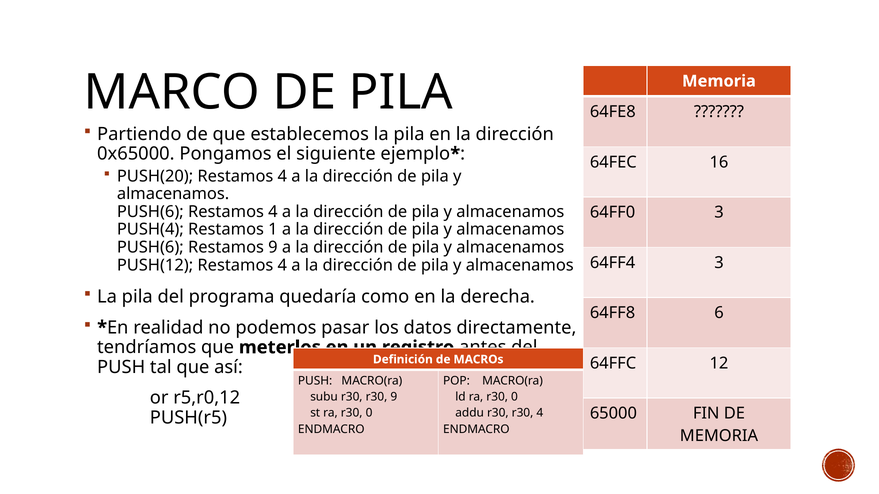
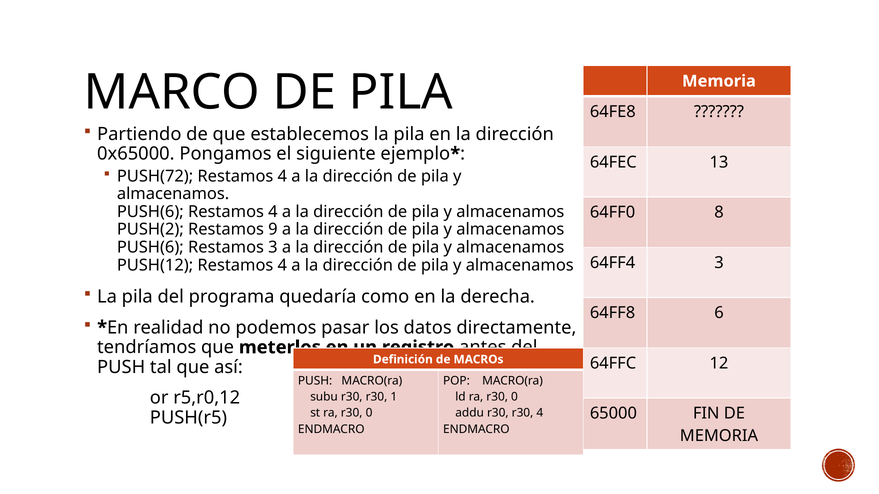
16: 16 -> 13
PUSH(20: PUSH(20 -> PUSH(72
64FF0 3: 3 -> 8
PUSH(4: PUSH(4 -> PUSH(2
1: 1 -> 9
Restamos 9: 9 -> 3
r30 9: 9 -> 1
